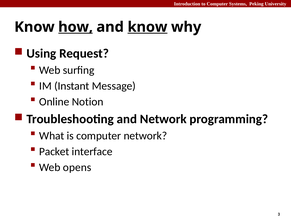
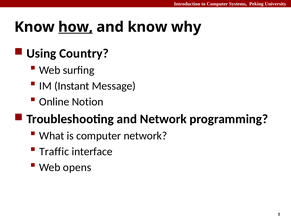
know at (147, 27) underline: present -> none
Request: Request -> Country
Packet: Packet -> Traffic
